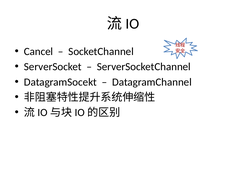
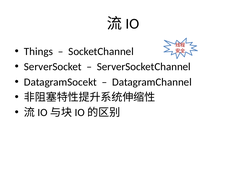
Cancel: Cancel -> Things
